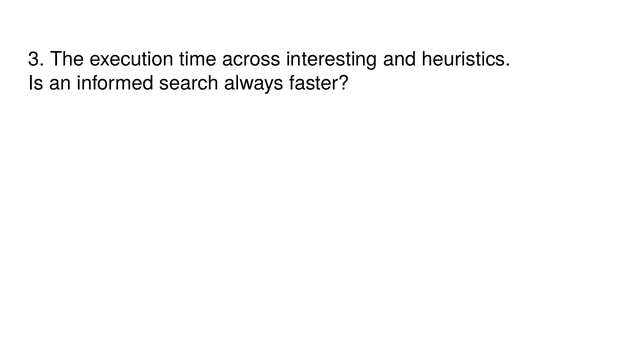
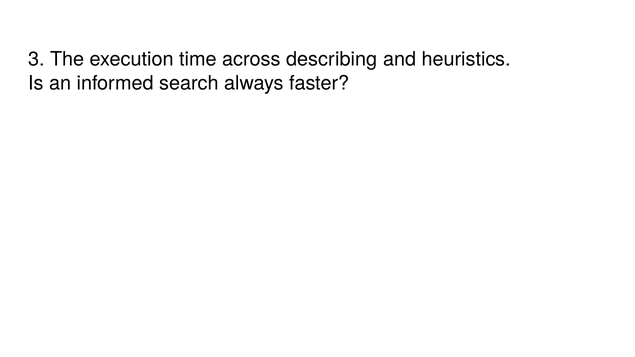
interesting: interesting -> describing
